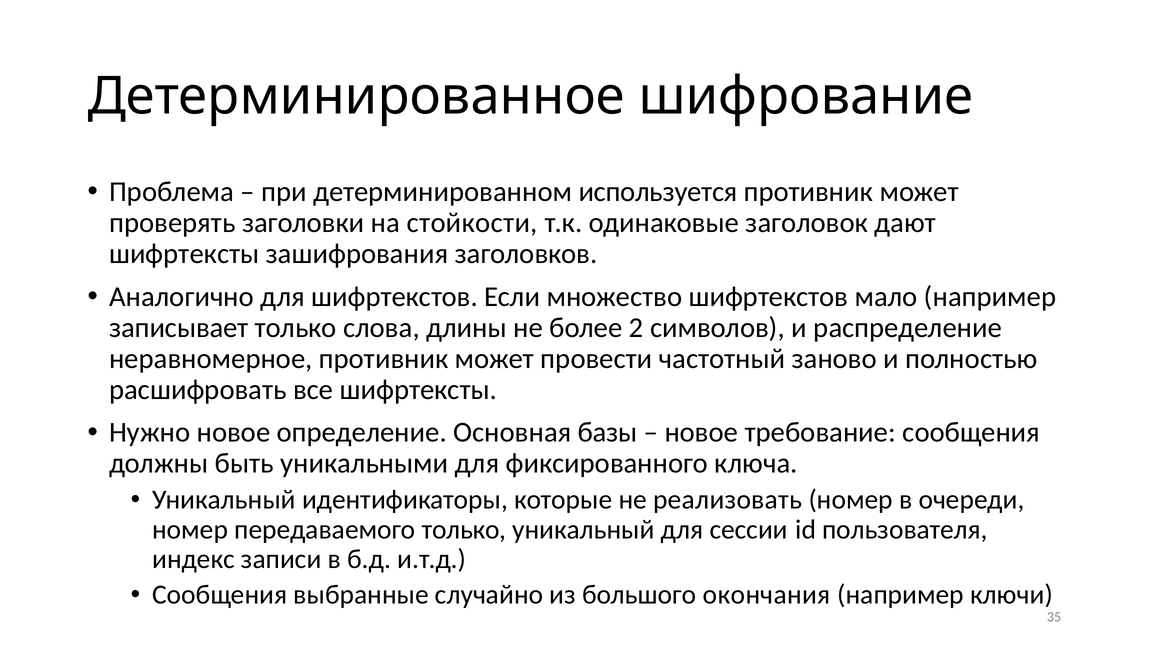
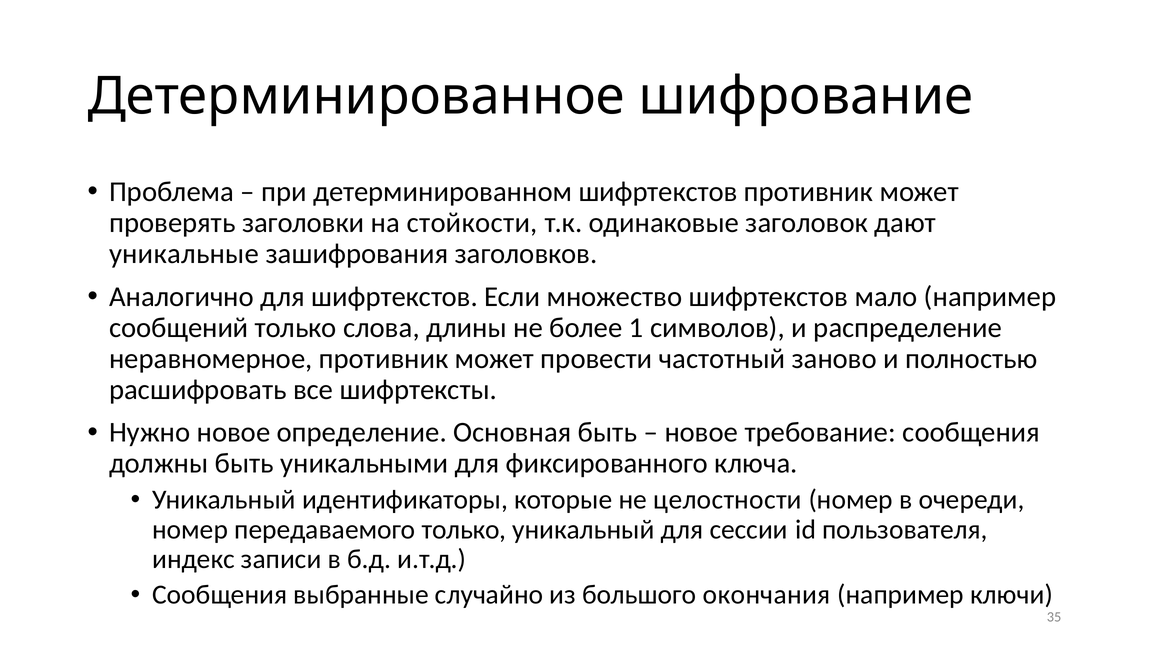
детерминированном используется: используется -> шифртекстов
шифртексты at (184, 254): шифртексты -> уникальные
записывает: записывает -> сообщений
2: 2 -> 1
Основная базы: базы -> быть
реализовать: реализовать -> целостности
